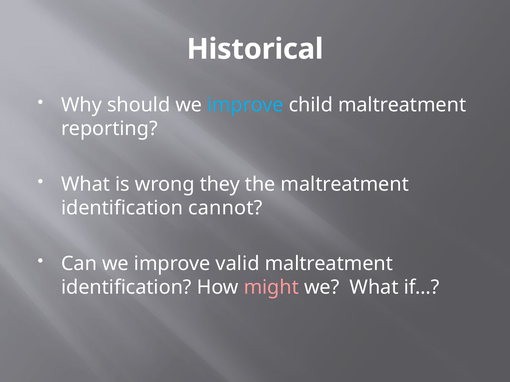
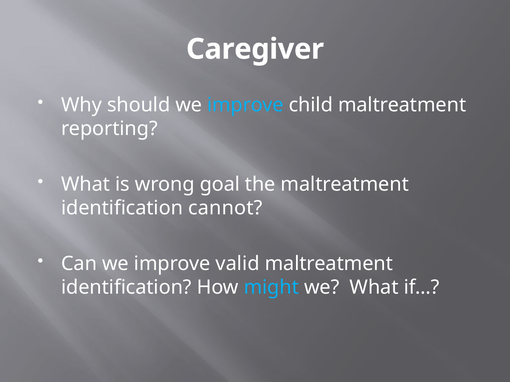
Historical: Historical -> Caregiver
they: they -> goal
might colour: pink -> light blue
